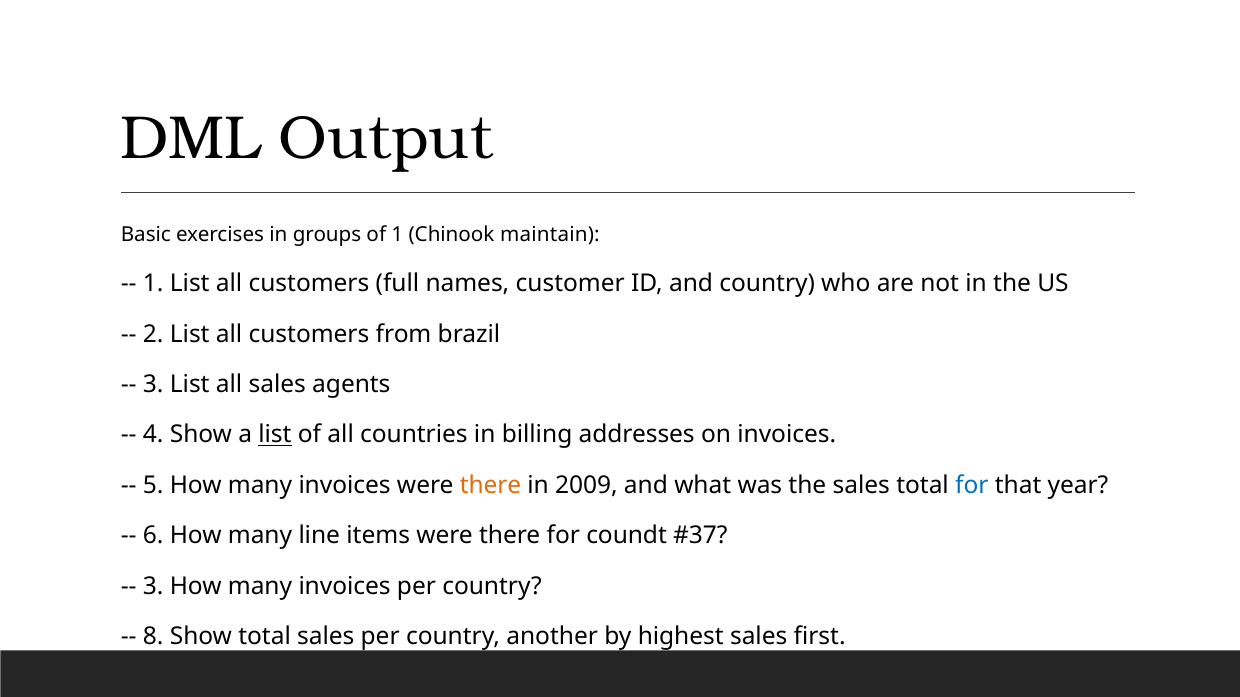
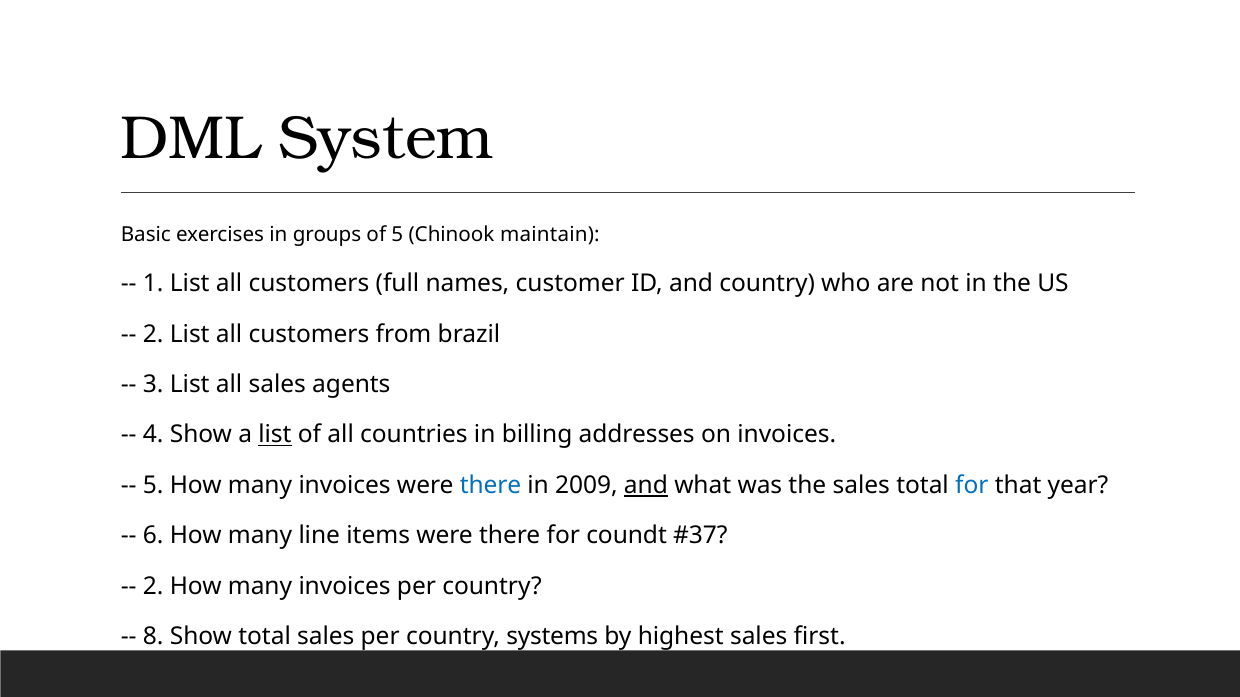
Output: Output -> System
of 1: 1 -> 5
there at (491, 486) colour: orange -> blue
and at (646, 486) underline: none -> present
3 at (153, 586): 3 -> 2
another: another -> systems
